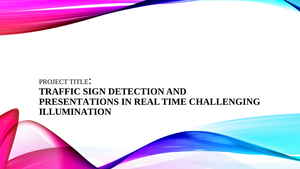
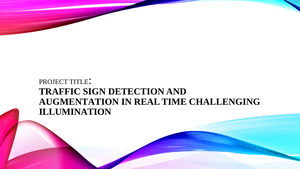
PRESENTATIONS: PRESENTATIONS -> AUGMENTATION
